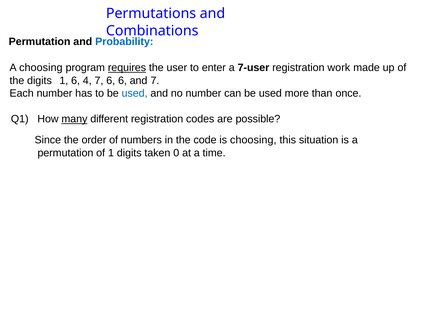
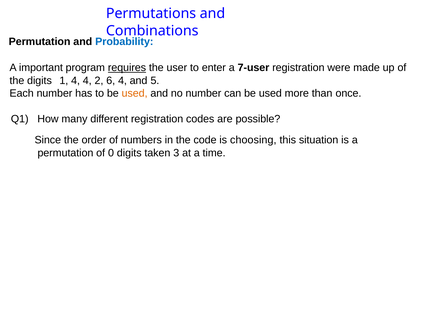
A choosing: choosing -> important
work: work -> were
1 6: 6 -> 4
4 7: 7 -> 2
6 6: 6 -> 4
and 7: 7 -> 5
used at (135, 93) colour: blue -> orange
many underline: present -> none
of 1: 1 -> 0
0: 0 -> 3
